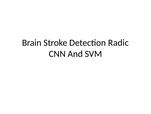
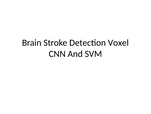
Radic: Radic -> Voxel
